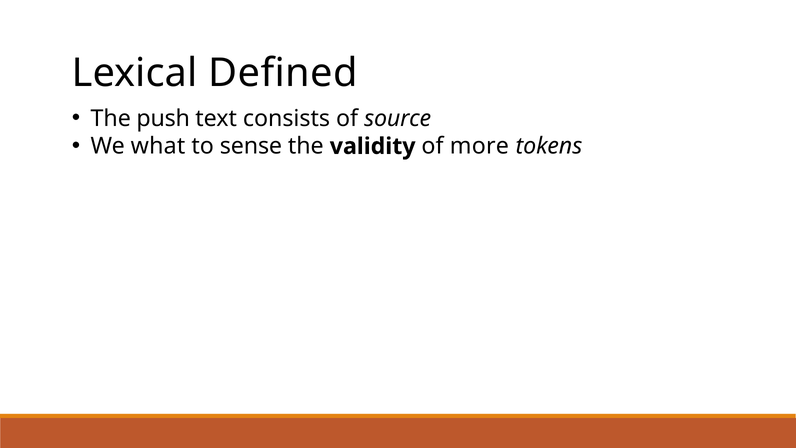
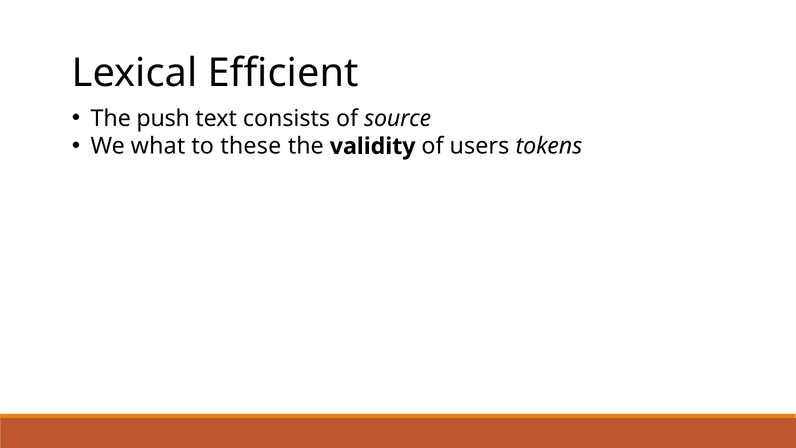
Defined: Defined -> Efficient
sense: sense -> these
more: more -> users
